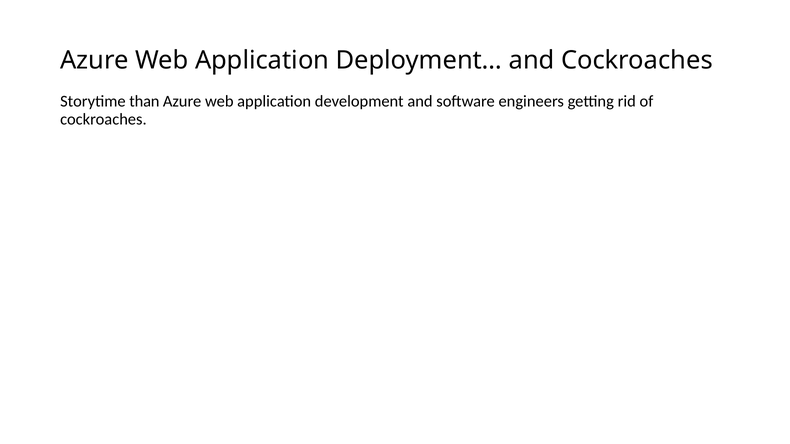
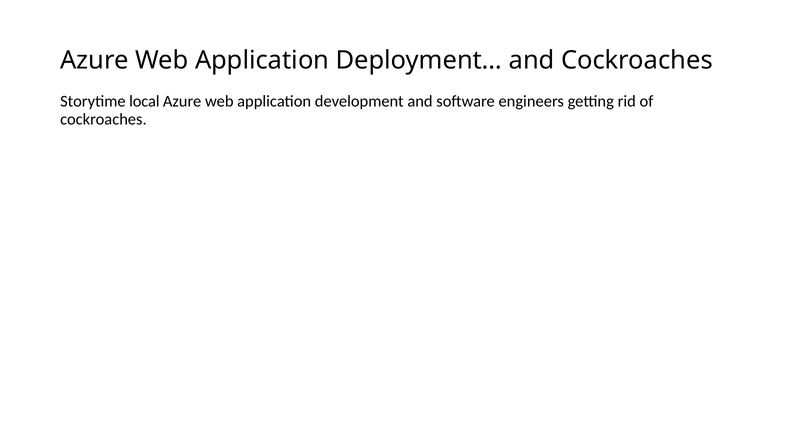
than: than -> local
